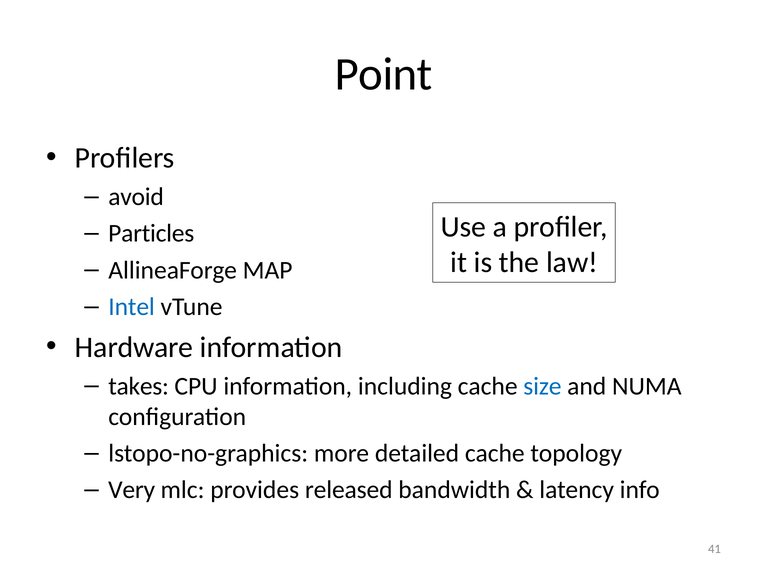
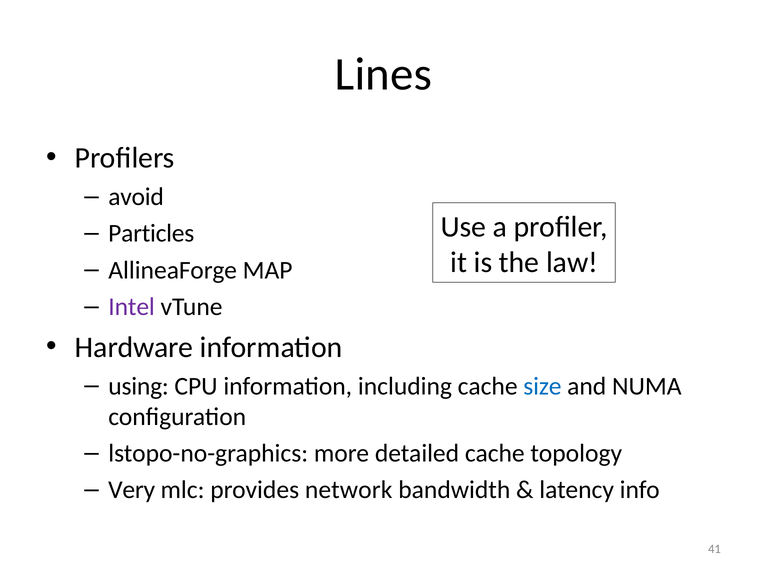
Point: Point -> Lines
Intel colour: blue -> purple
takes: takes -> using
released: released -> network
